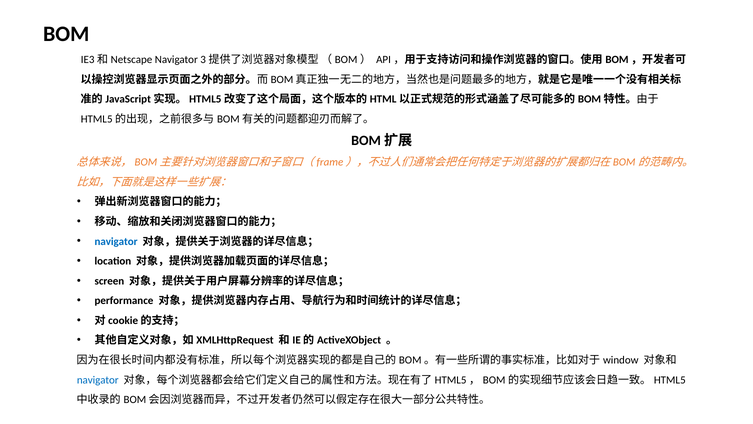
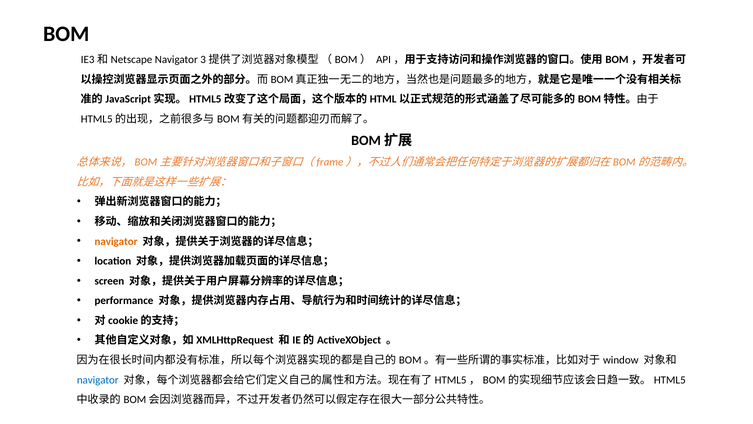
navigator at (116, 241) colour: blue -> orange
